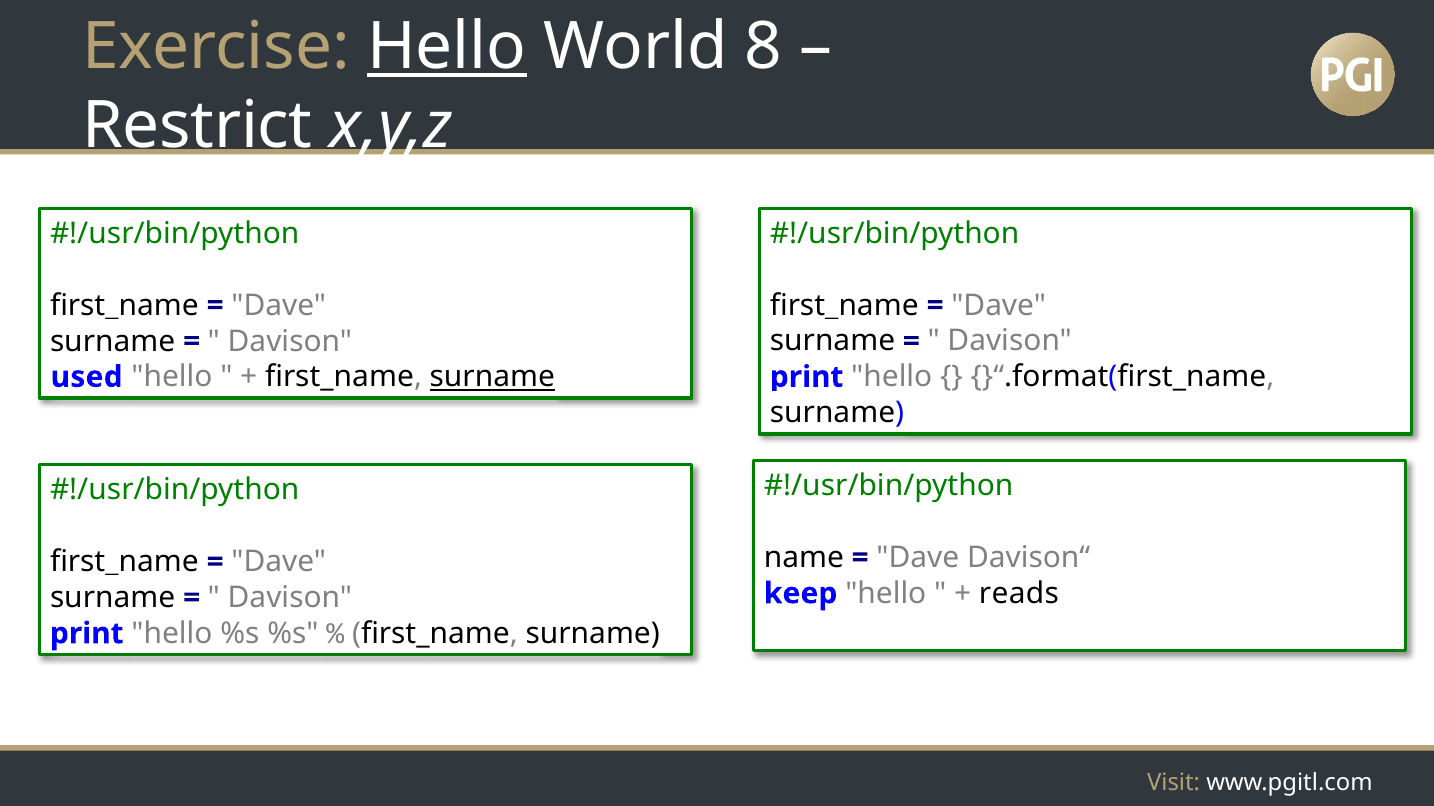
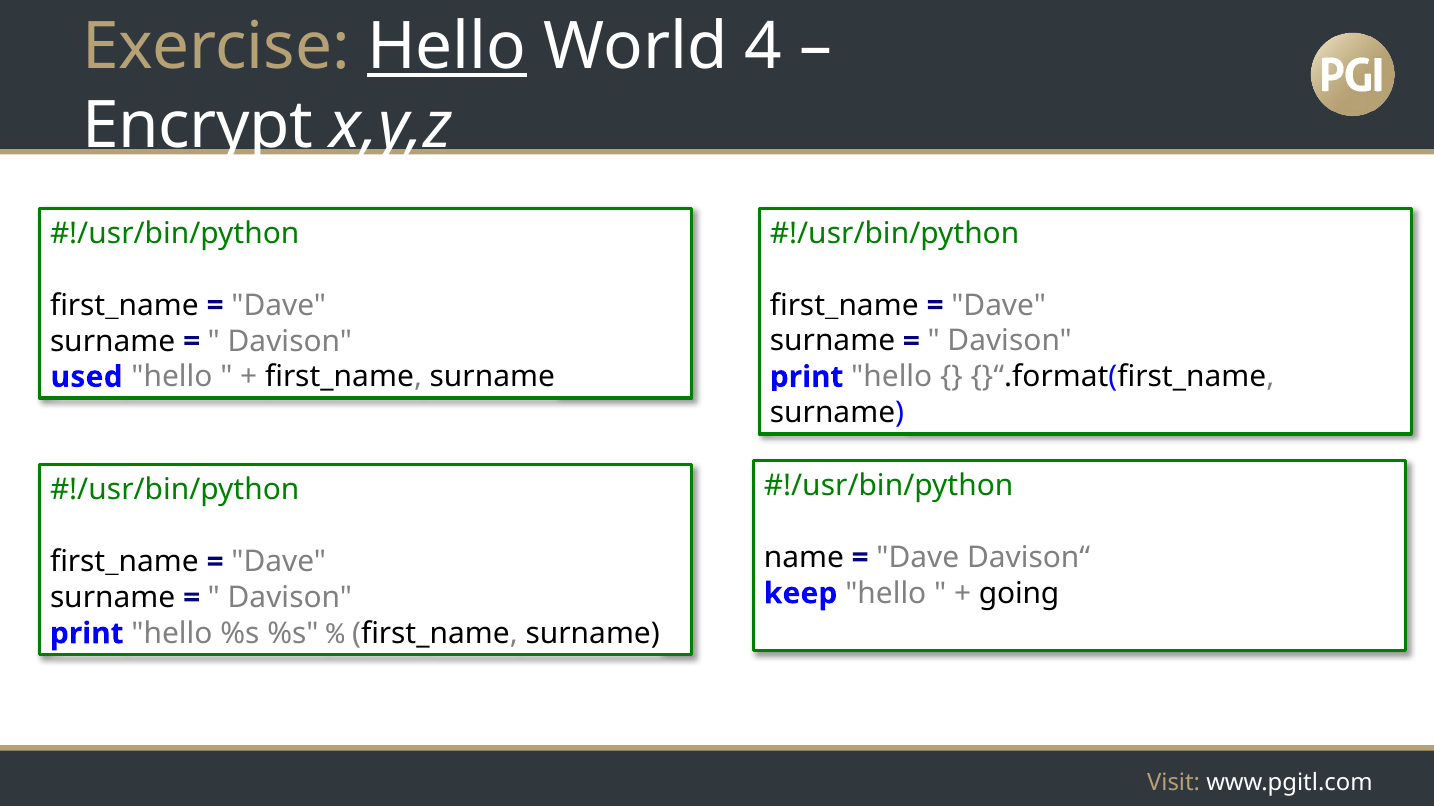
8: 8 -> 4
Restrict: Restrict -> Encrypt
surname at (492, 377) underline: present -> none
reads: reads -> going
